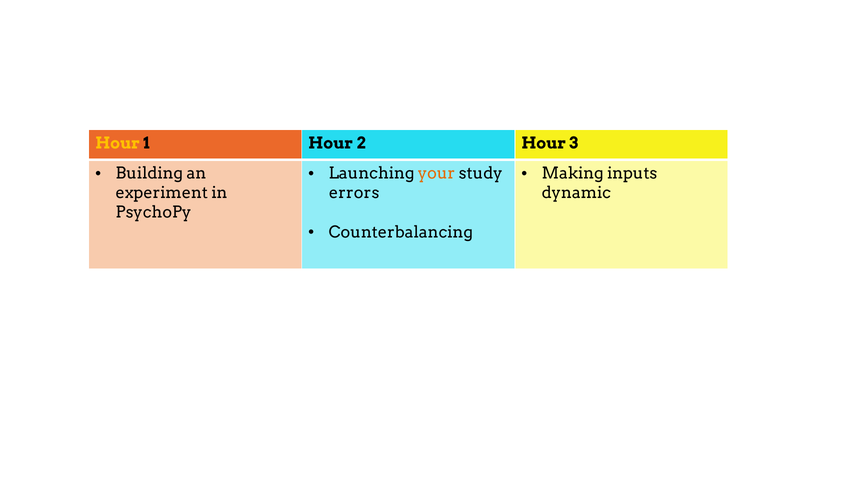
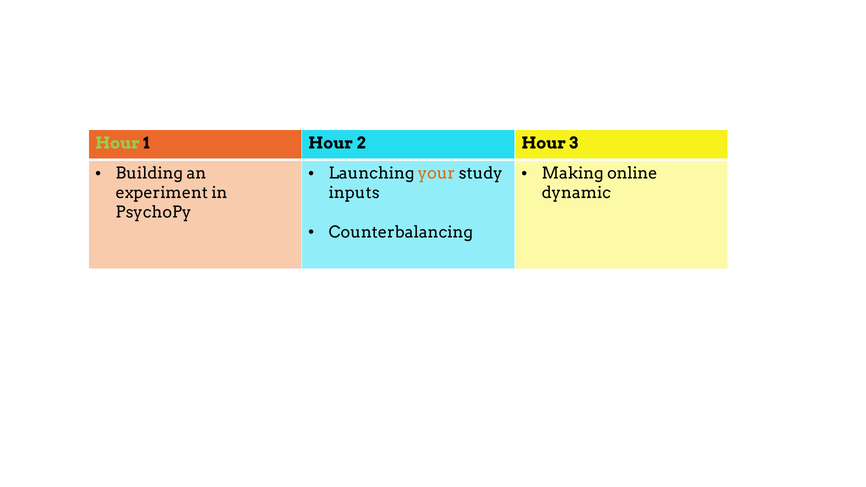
Hour at (118, 143) colour: yellow -> light green
inputs: inputs -> online
errors: errors -> inputs
